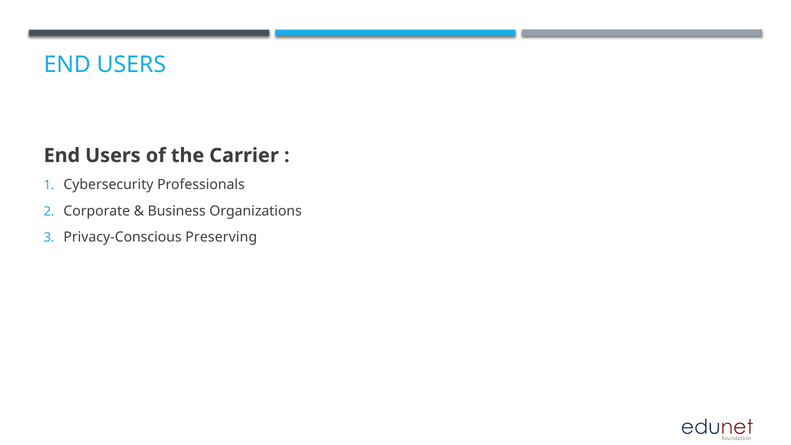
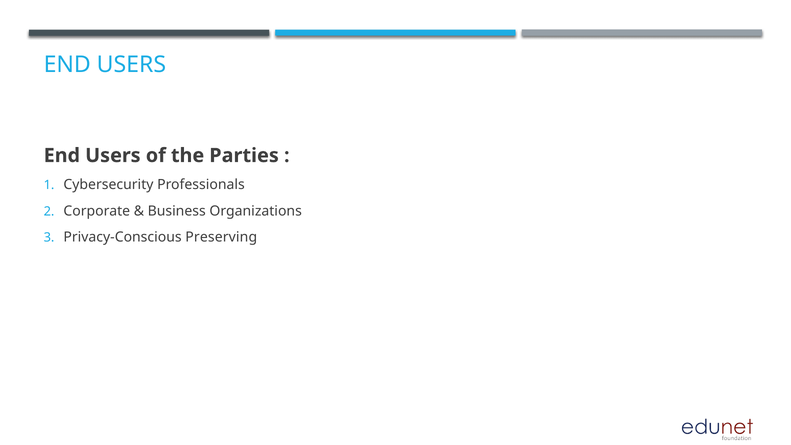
Carrier: Carrier -> Parties
